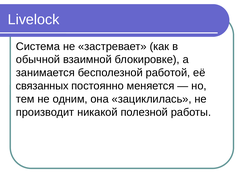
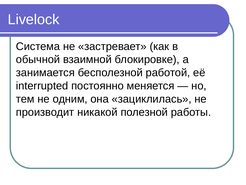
связанных: связанных -> interrupted
